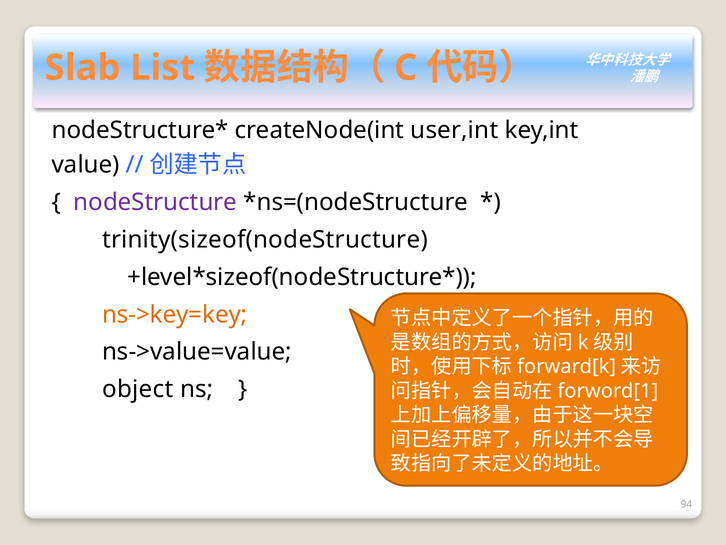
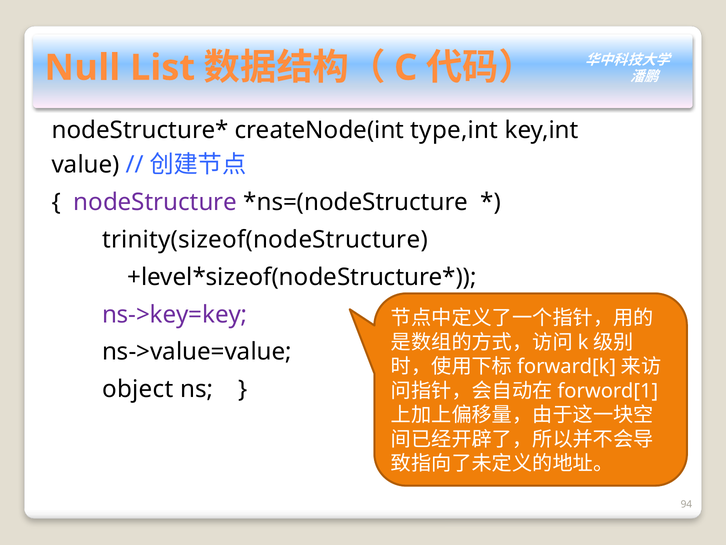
Slab: Slab -> Null
user,int: user,int -> type,int
ns->key=key colour: orange -> purple
